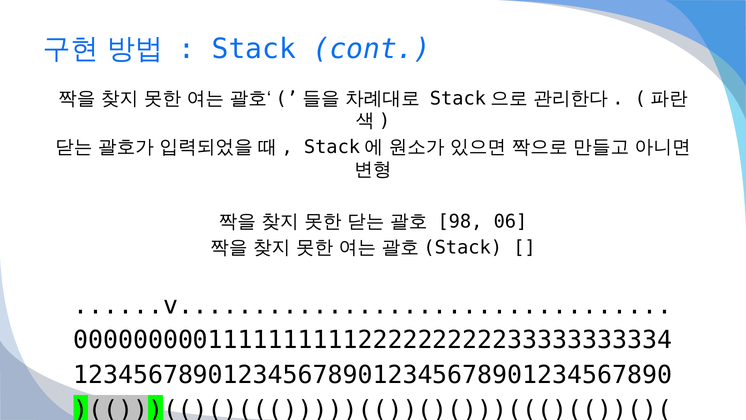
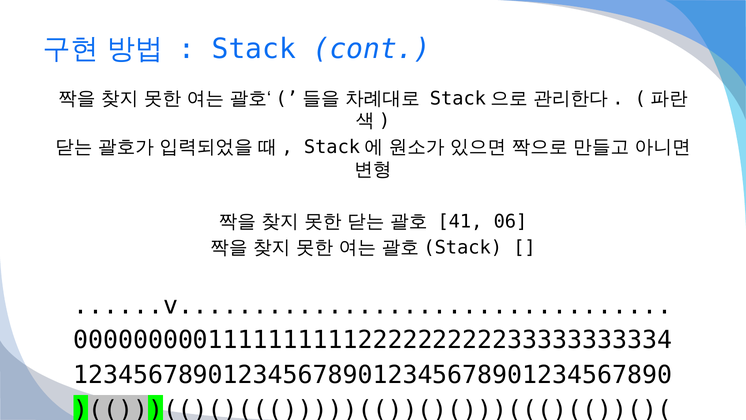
98: 98 -> 41
